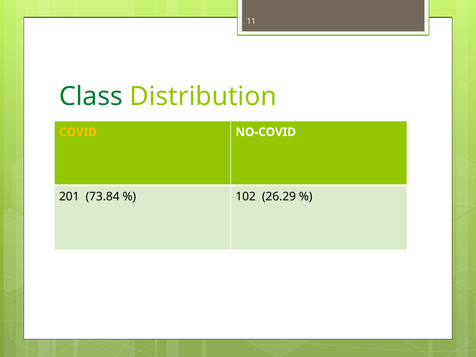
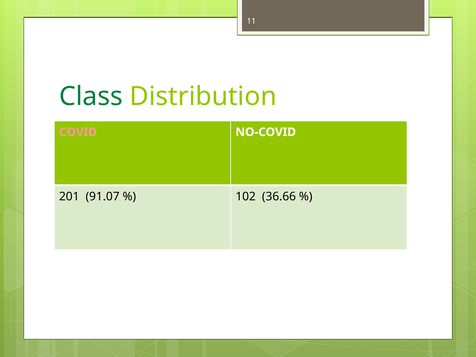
COVID colour: yellow -> pink
73.84: 73.84 -> 91.07
26.29: 26.29 -> 36.66
